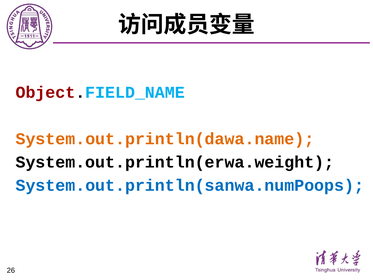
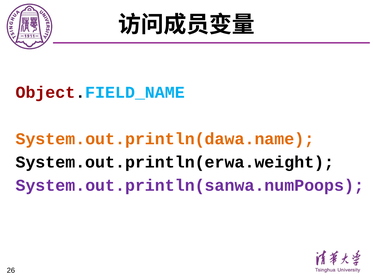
System.out.println(sanwa.numPoops colour: blue -> purple
